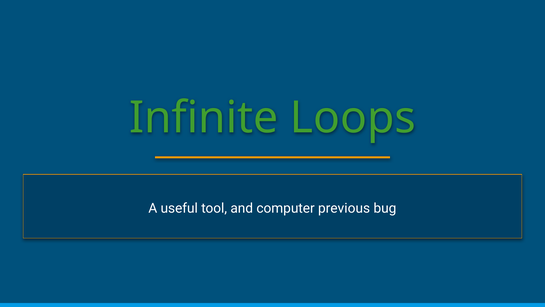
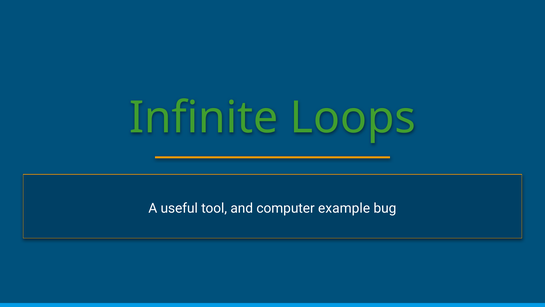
previous: previous -> example
